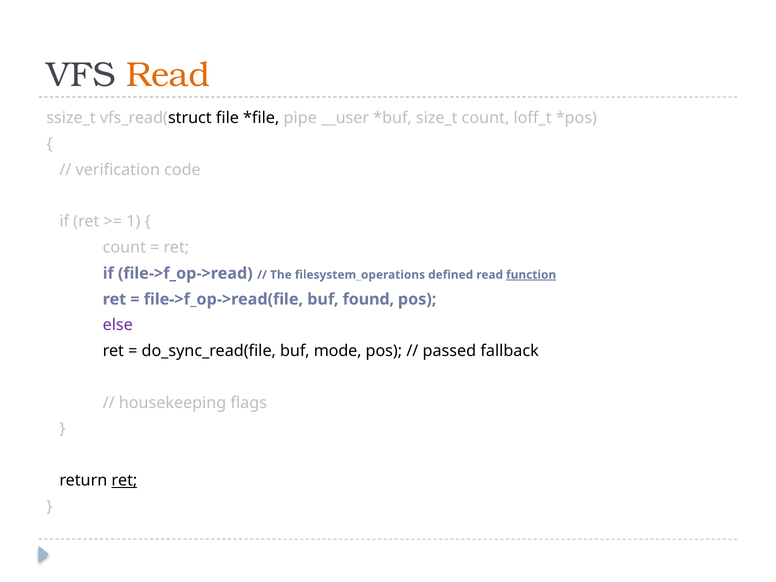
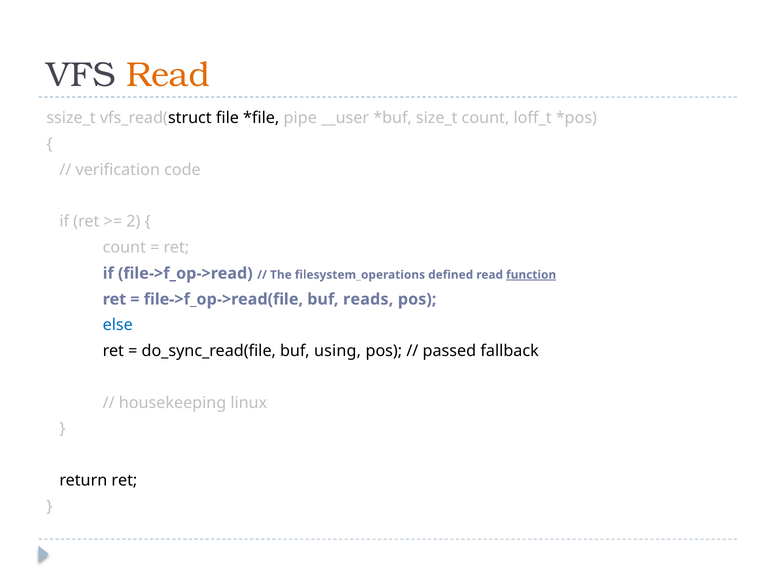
1: 1 -> 2
found: found -> reads
else colour: purple -> blue
mode: mode -> using
flags: flags -> linux
ret at (124, 480) underline: present -> none
